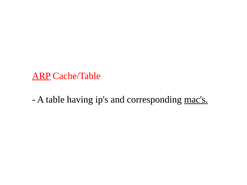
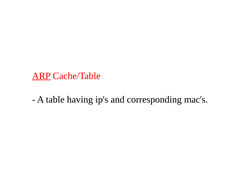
mac's underline: present -> none
